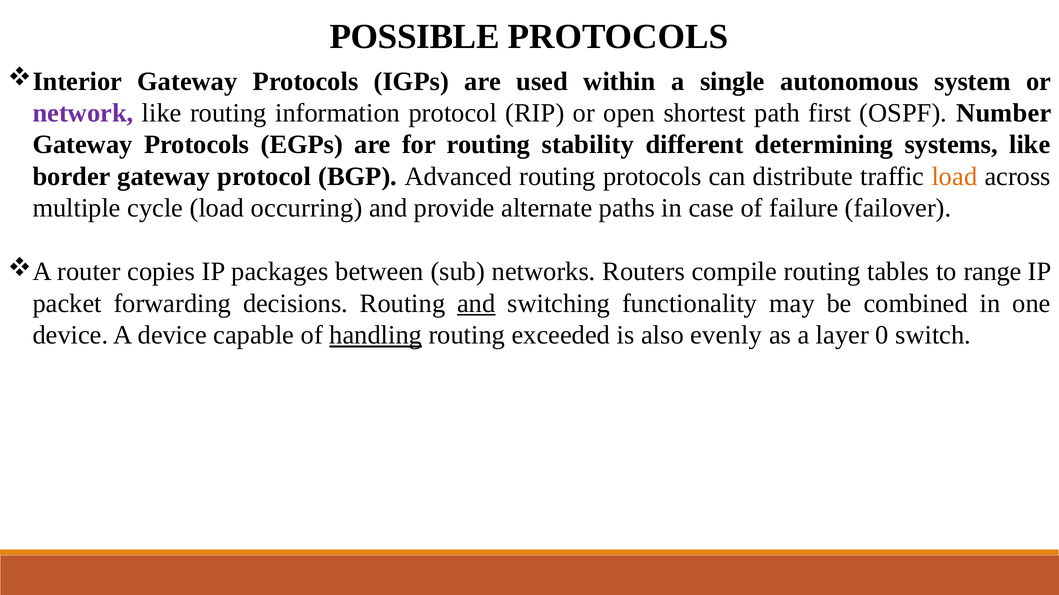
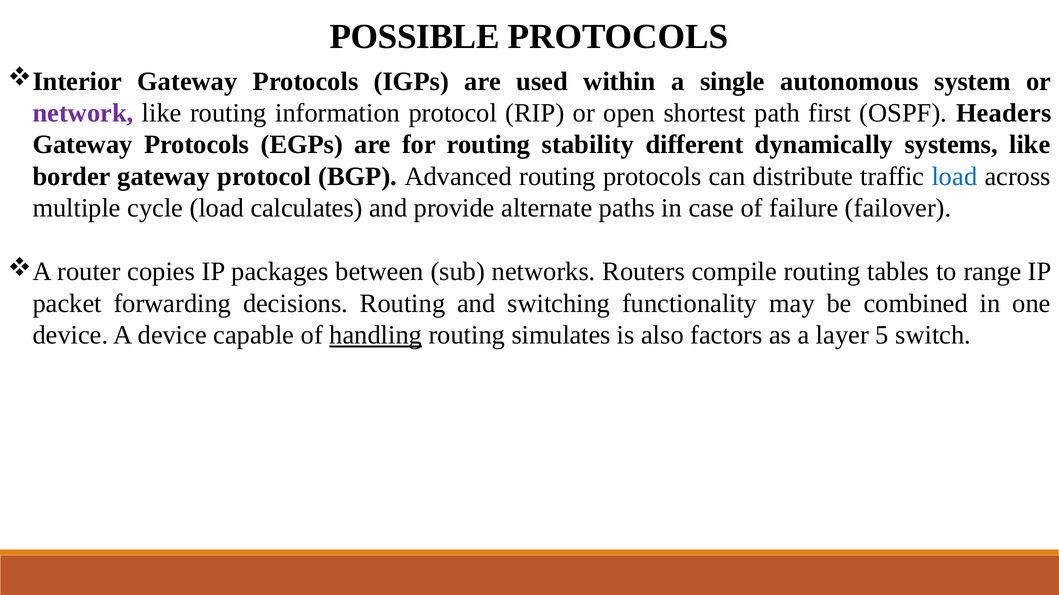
Number: Number -> Headers
determining: determining -> dynamically
load at (954, 177) colour: orange -> blue
occurring: occurring -> calculates
and at (476, 304) underline: present -> none
exceeded: exceeded -> simulates
evenly: evenly -> factors
0: 0 -> 5
